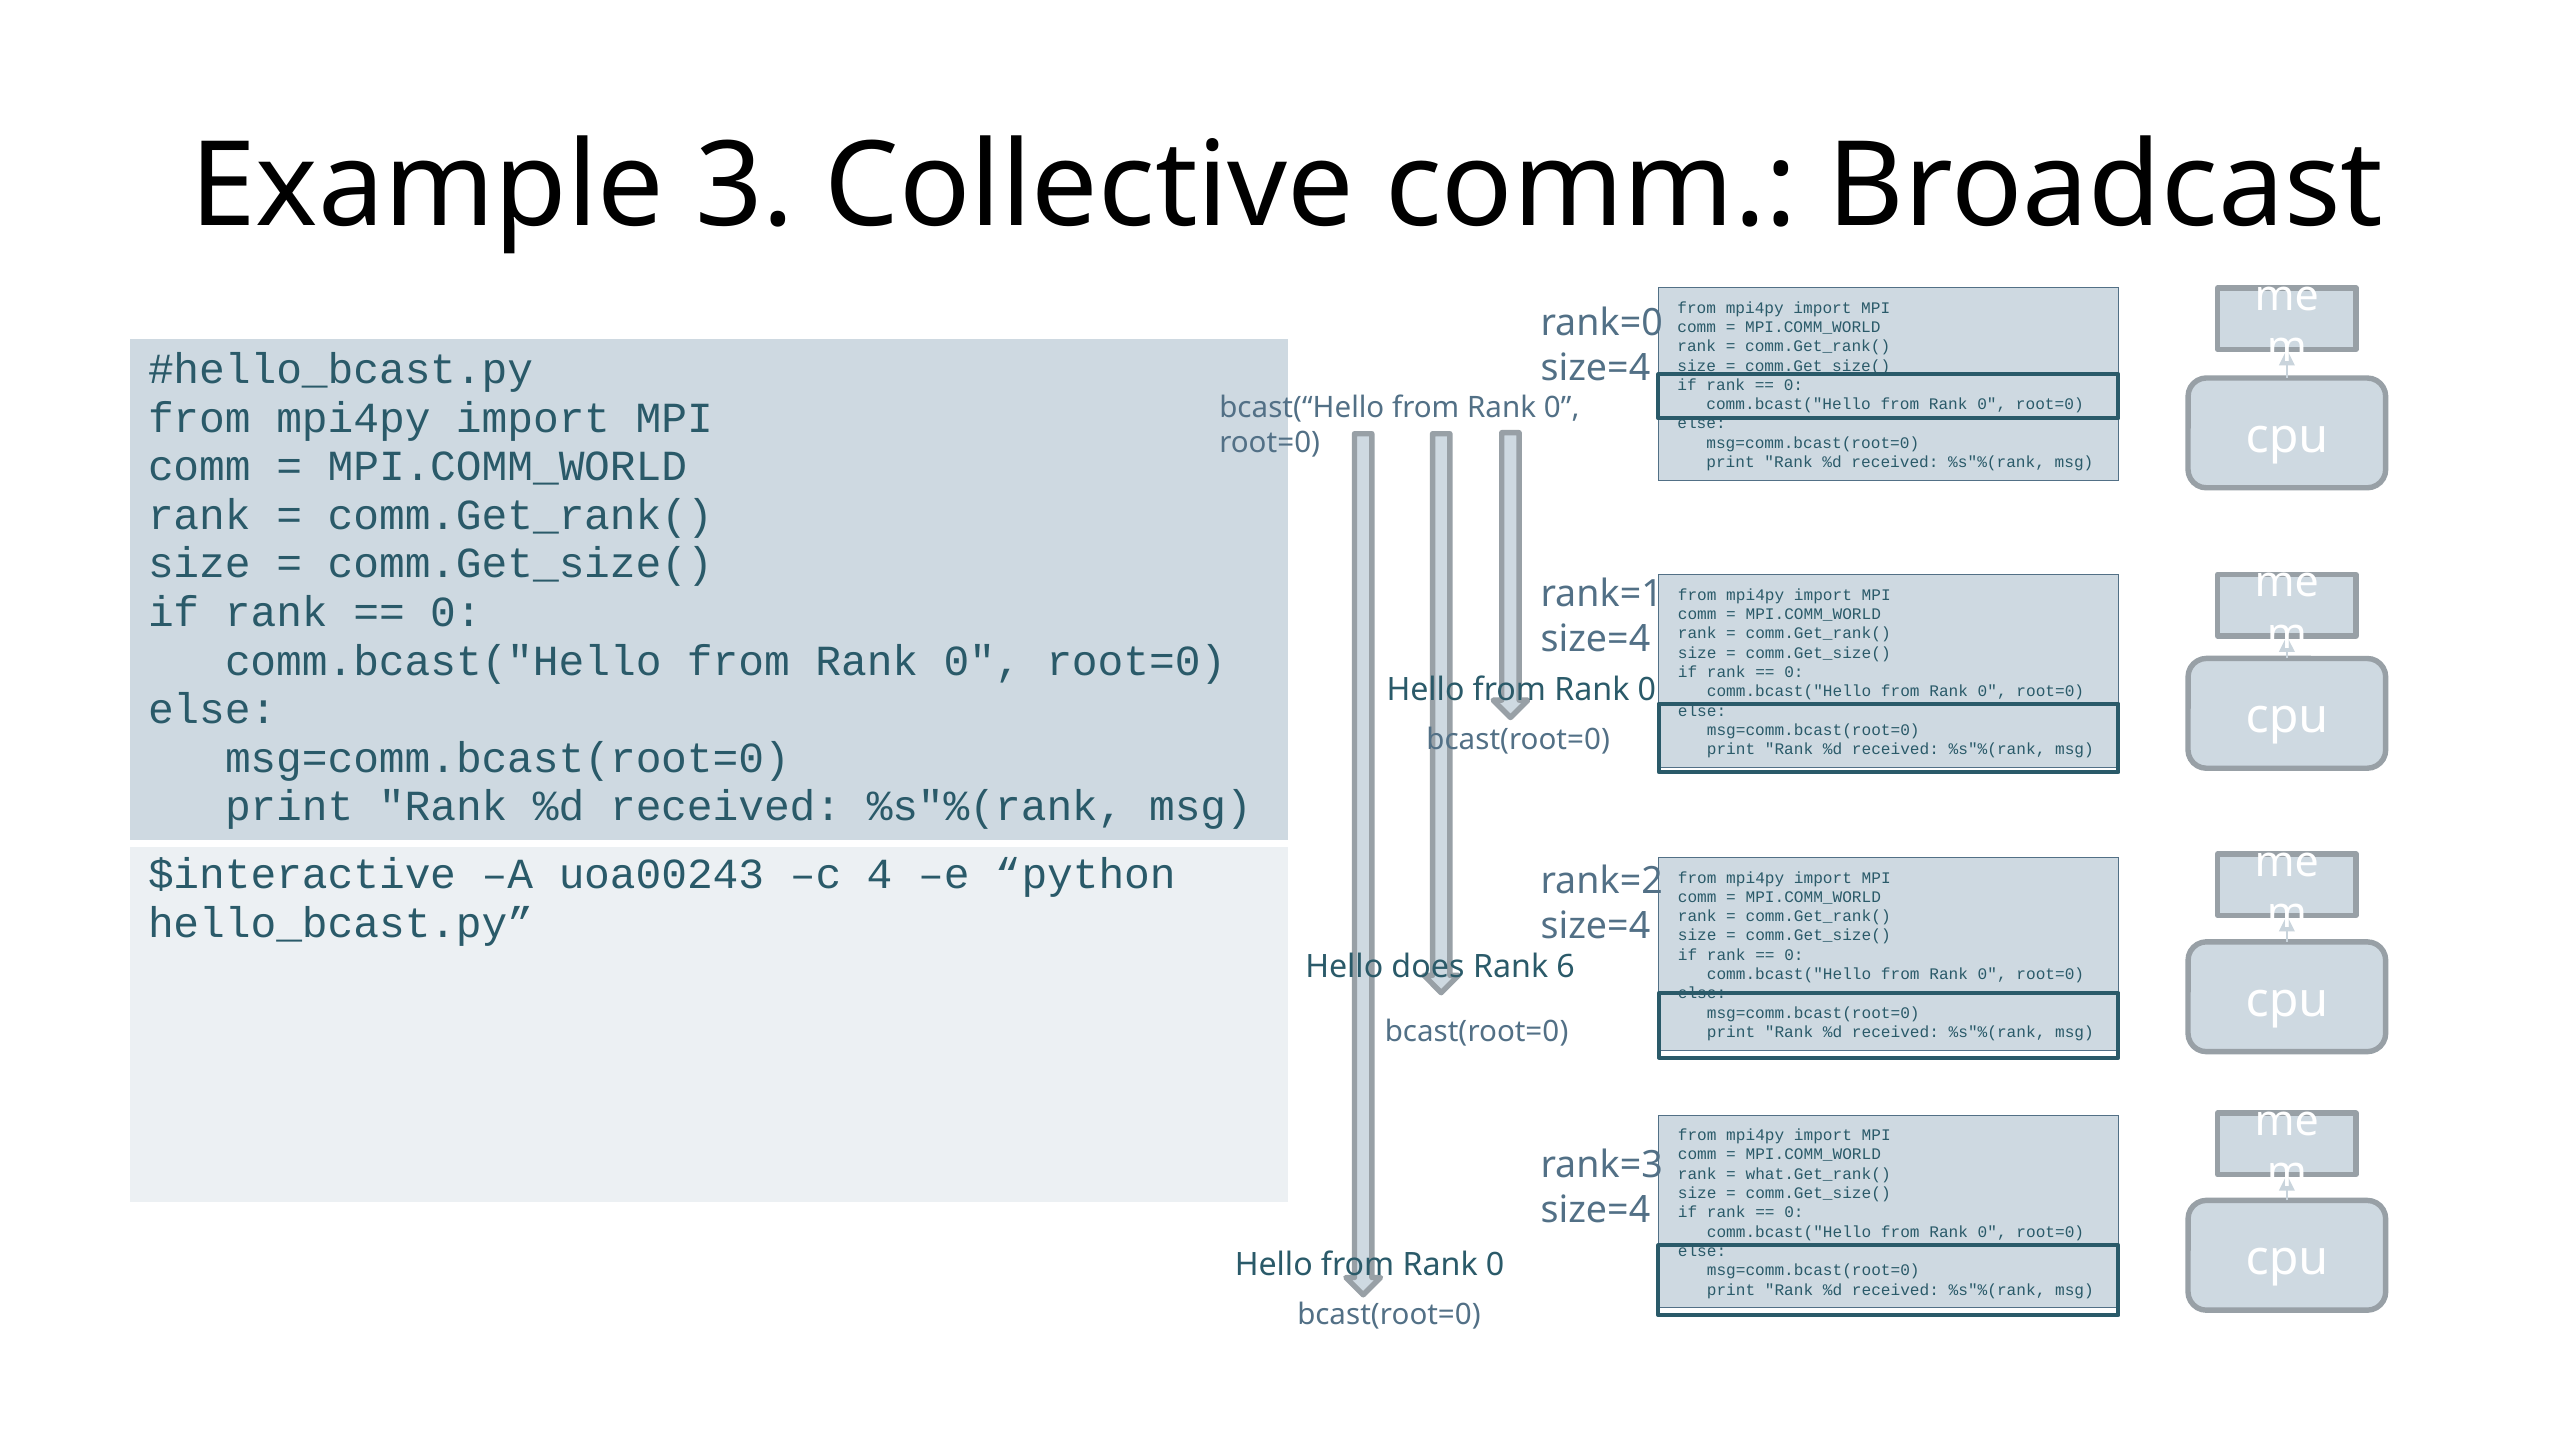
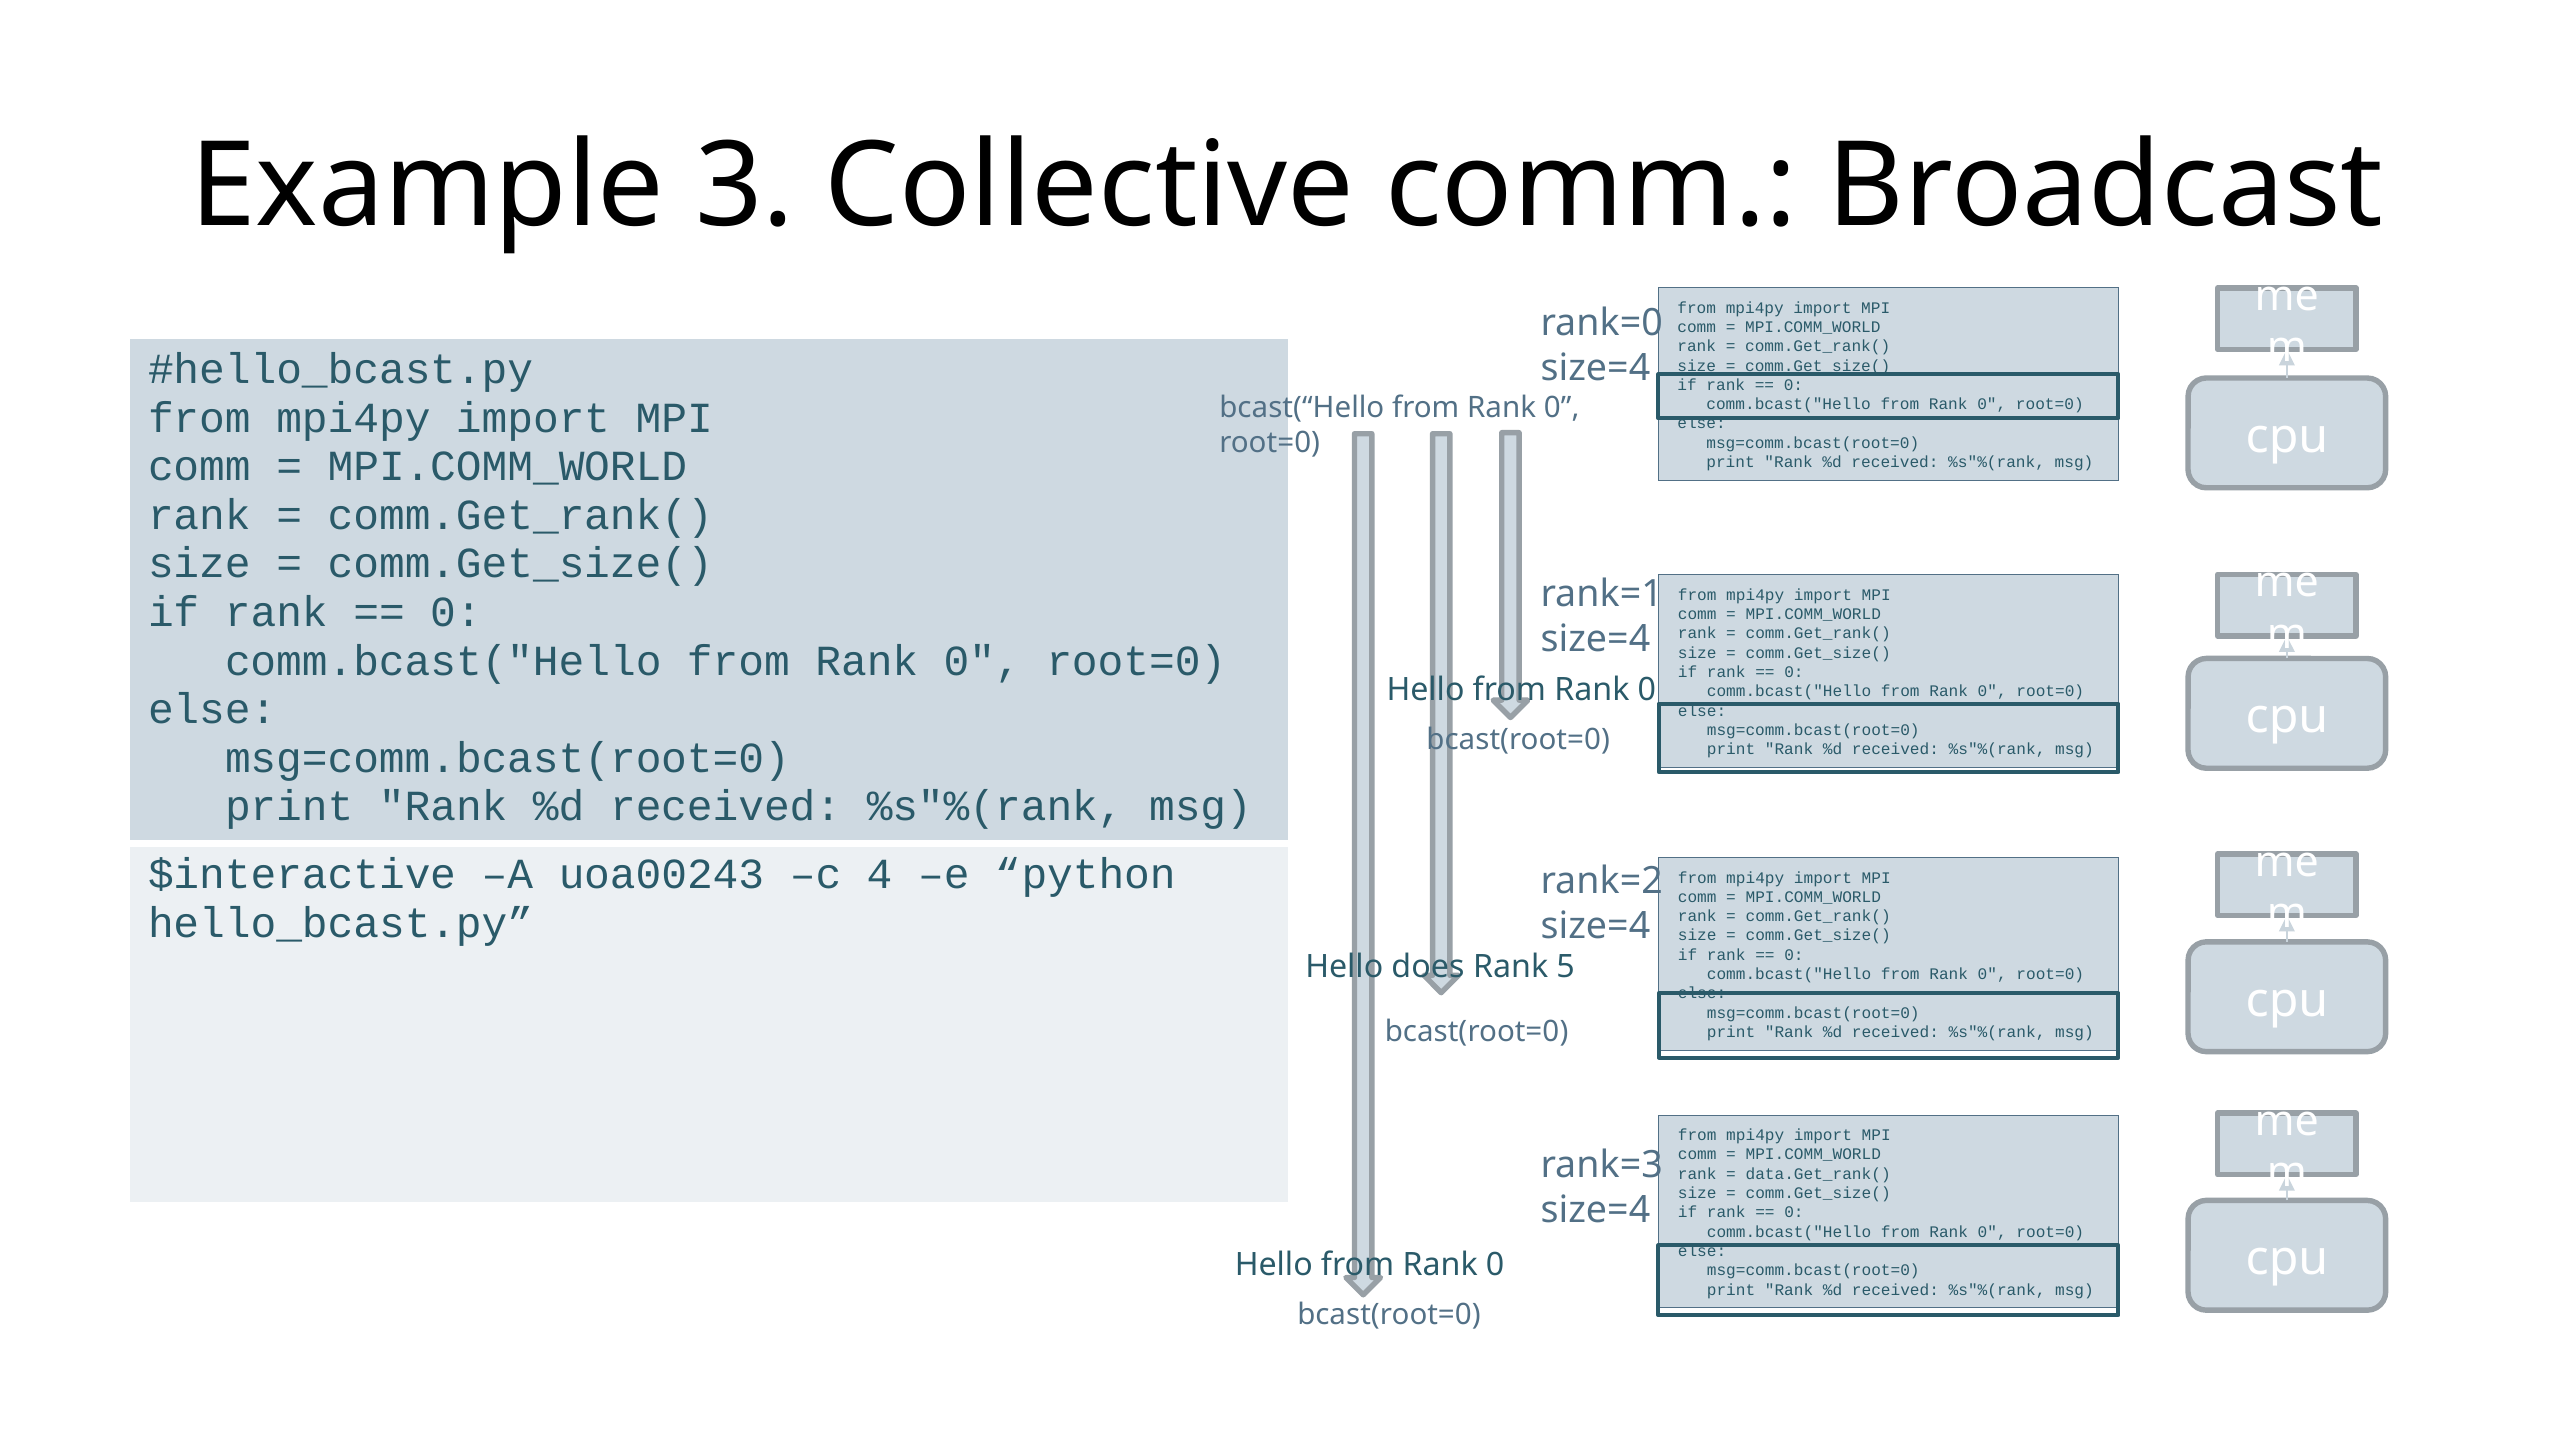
6: 6 -> 5
what.Get_rank(: what.Get_rank( -> data.Get_rank(
